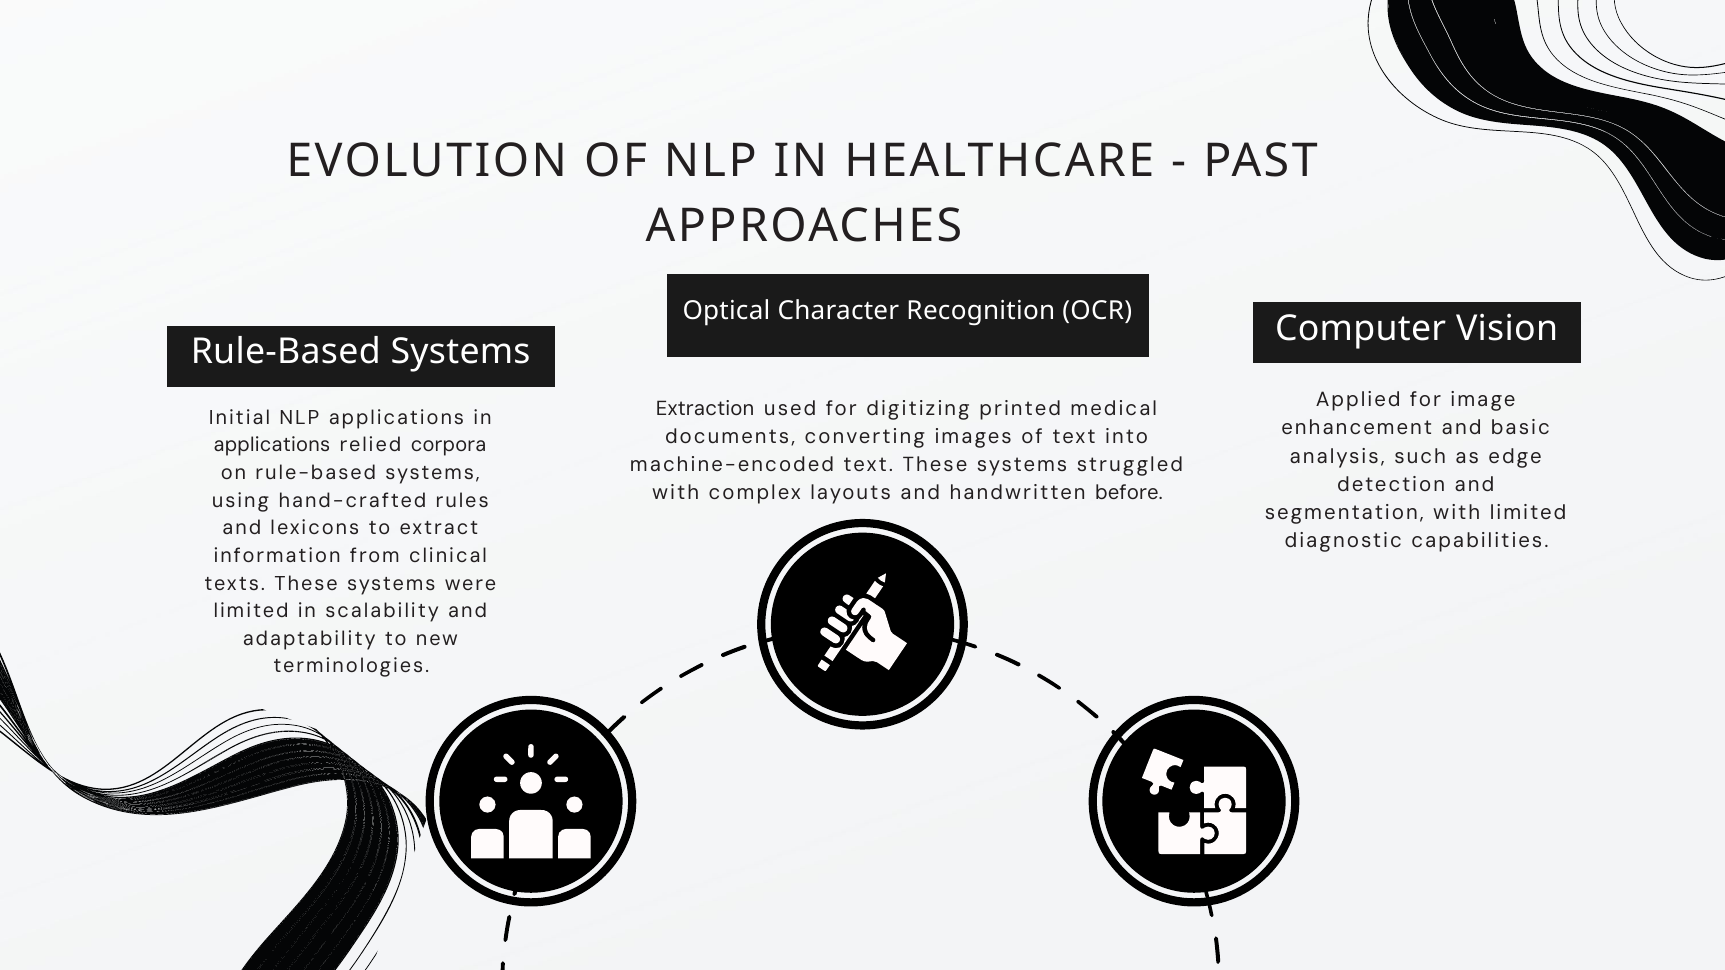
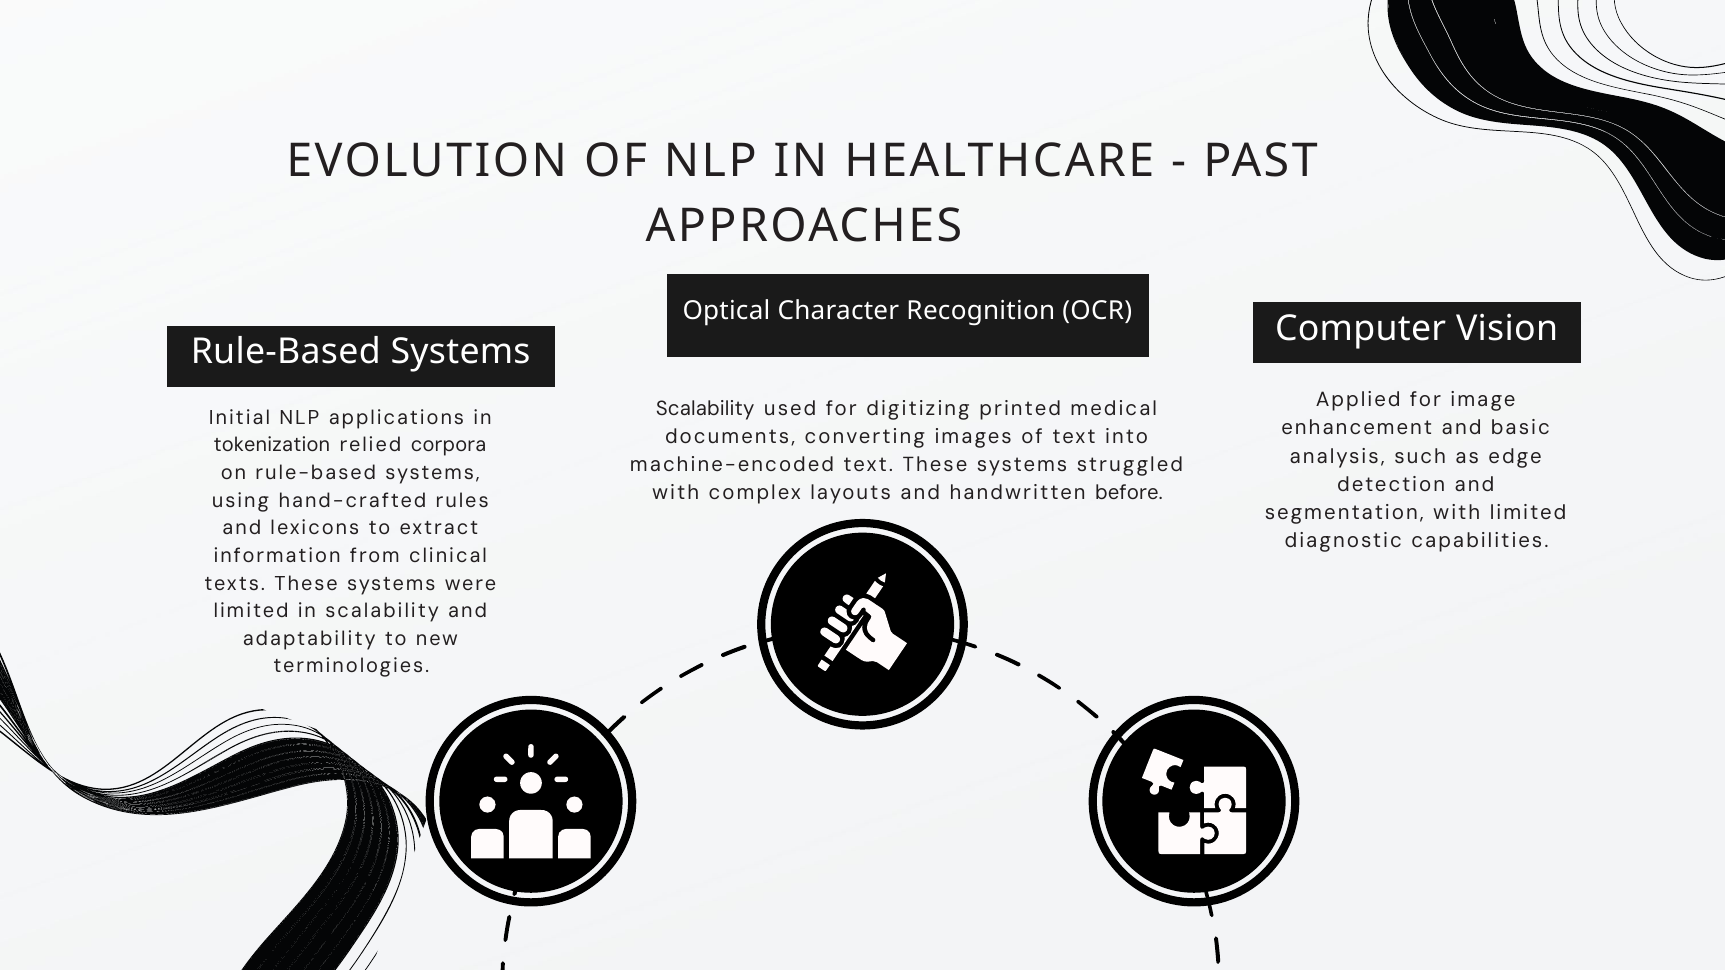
Extraction at (705, 409): Extraction -> Scalability
applications at (272, 445): applications -> tokenization
